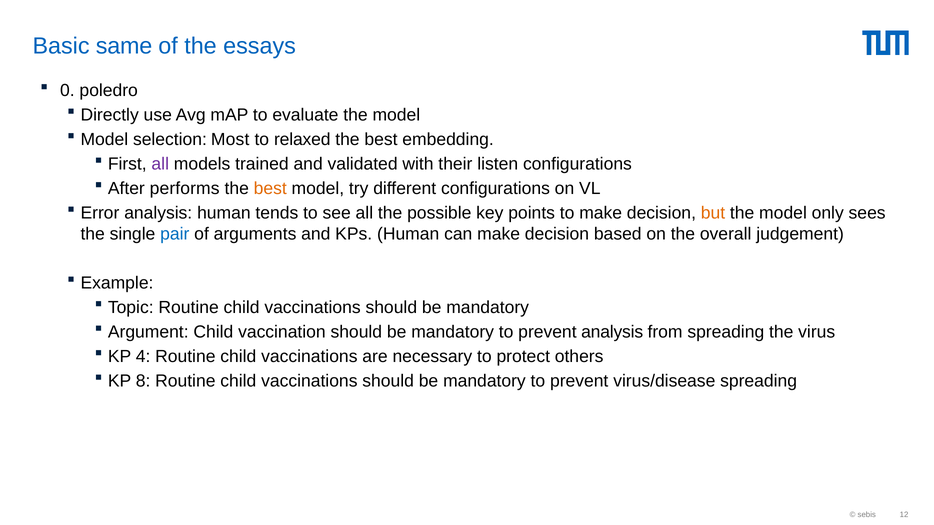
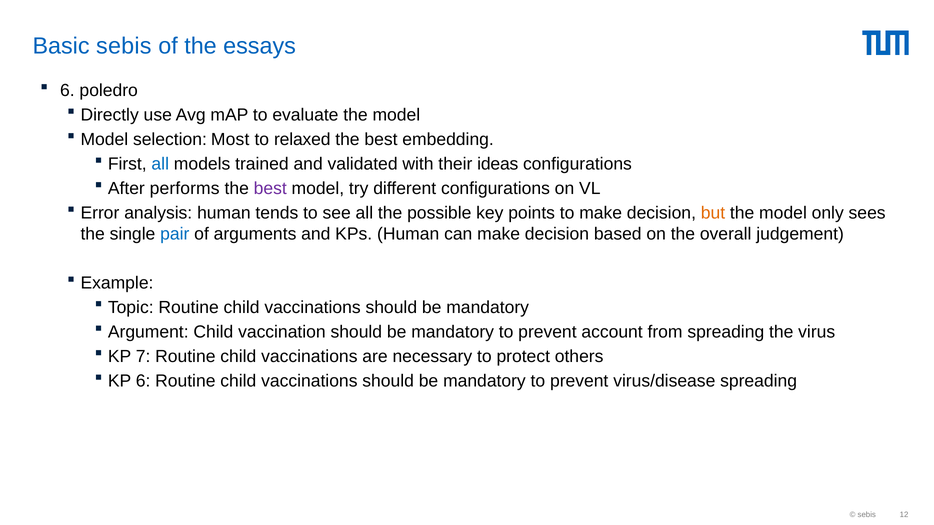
Basic same: same -> sebis
0 at (67, 90): 0 -> 6
all at (160, 164) colour: purple -> blue
listen: listen -> ideas
best at (270, 188) colour: orange -> purple
prevent analysis: analysis -> account
4: 4 -> 7
KP 8: 8 -> 6
